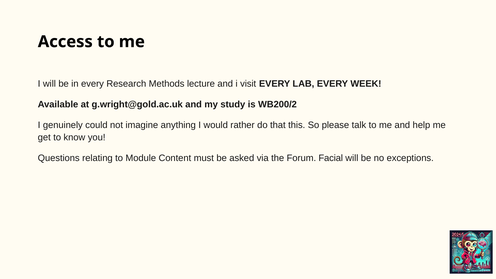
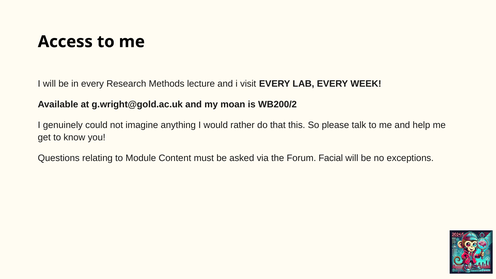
study: study -> moan
